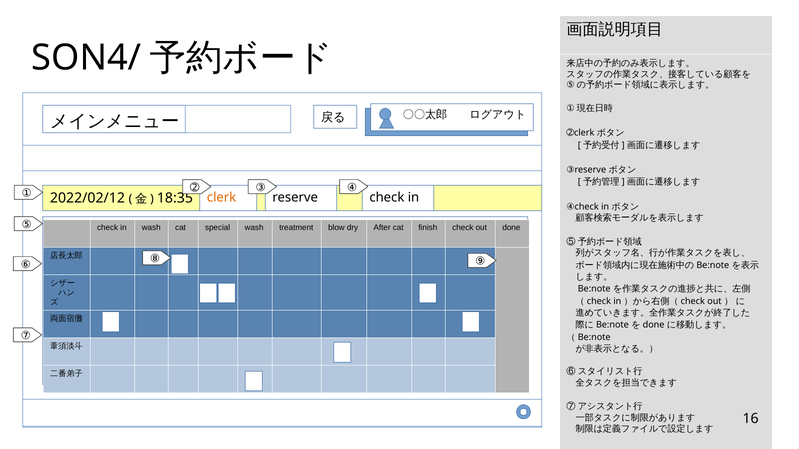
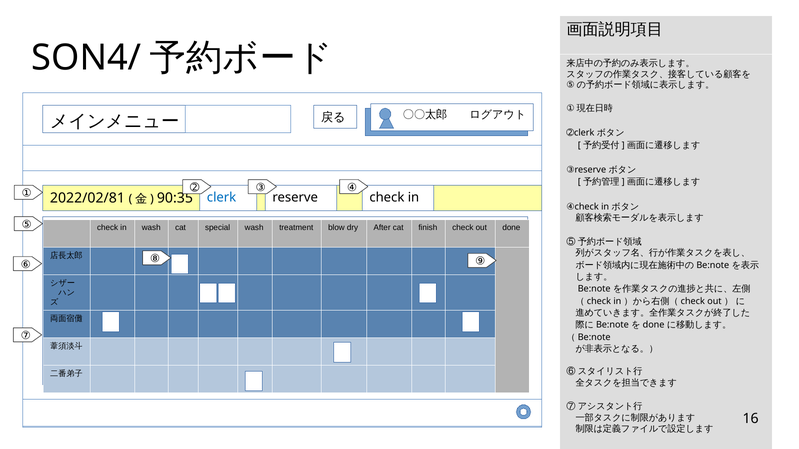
clerk colour: orange -> blue
2022/02/12: 2022/02/12 -> 2022/02/81
18:35: 18:35 -> 90:35
